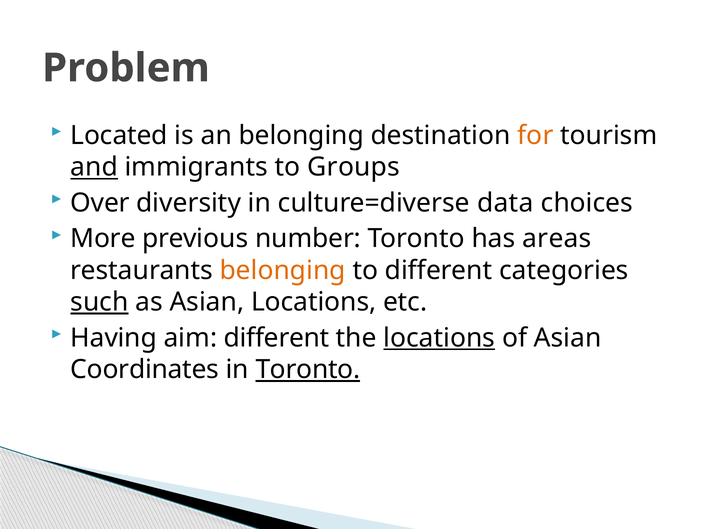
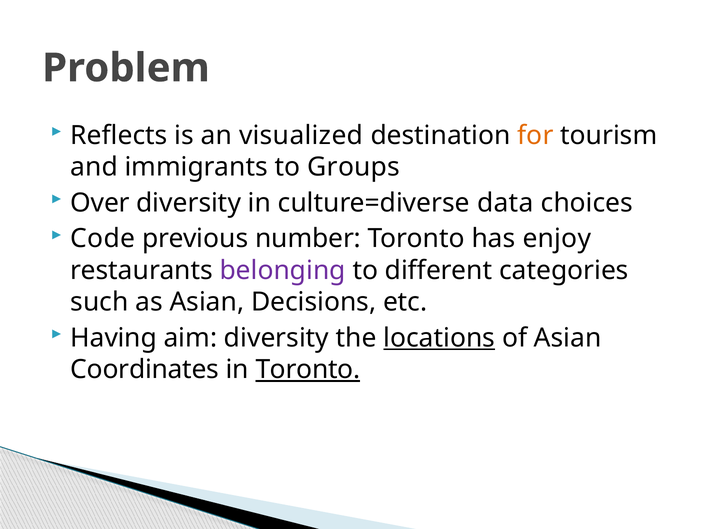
Located: Located -> Reflects
an belonging: belonging -> visualized
and underline: present -> none
More: More -> Code
areas: areas -> enjoy
belonging at (283, 270) colour: orange -> purple
such underline: present -> none
Asian Locations: Locations -> Decisions
aim different: different -> diversity
